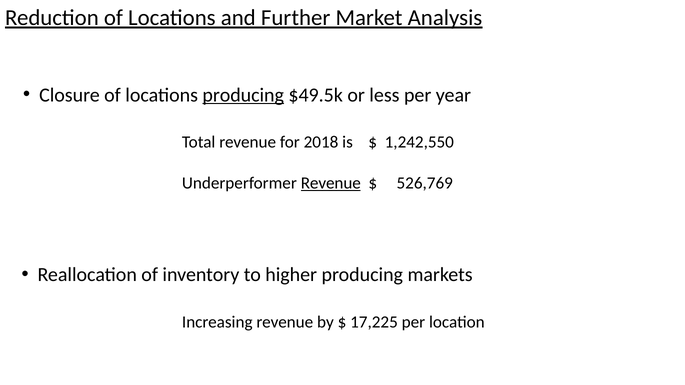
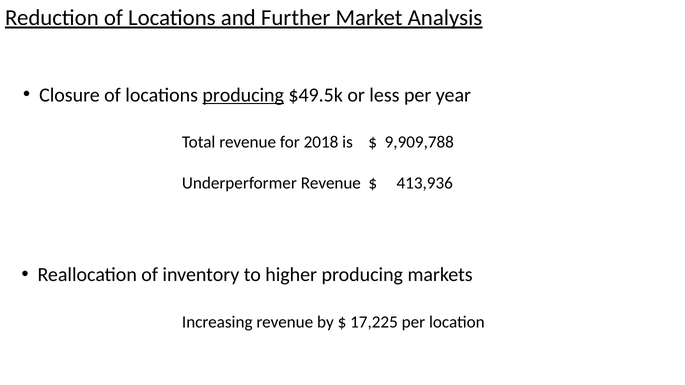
1,242,550: 1,242,550 -> 9,909,788
Revenue at (331, 183) underline: present -> none
526,769: 526,769 -> 413,936
